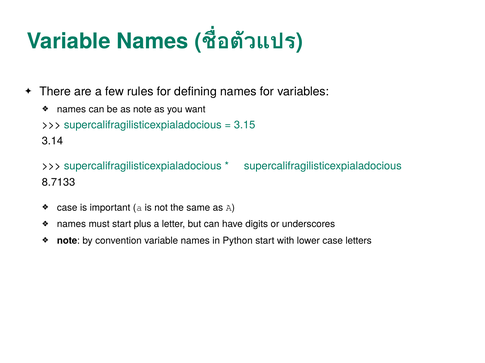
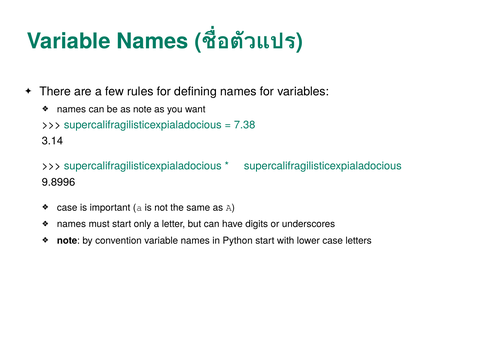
3.15: 3.15 -> 7.38
8.7133: 8.7133 -> 9.8996
plus: plus -> only
